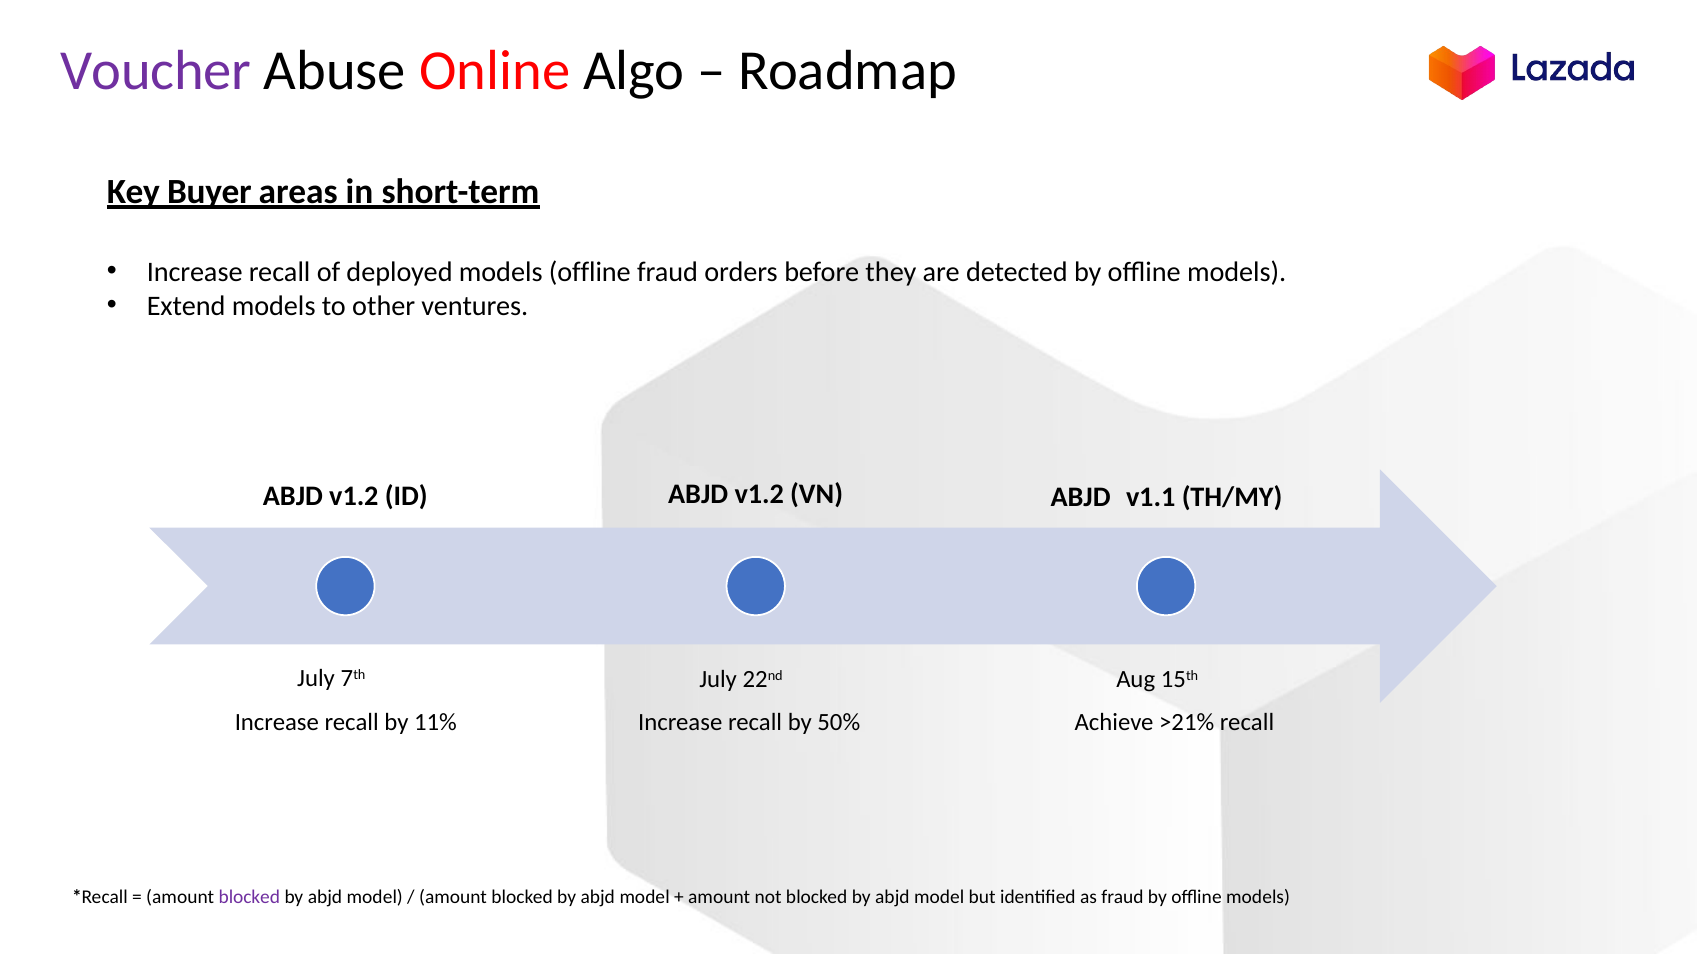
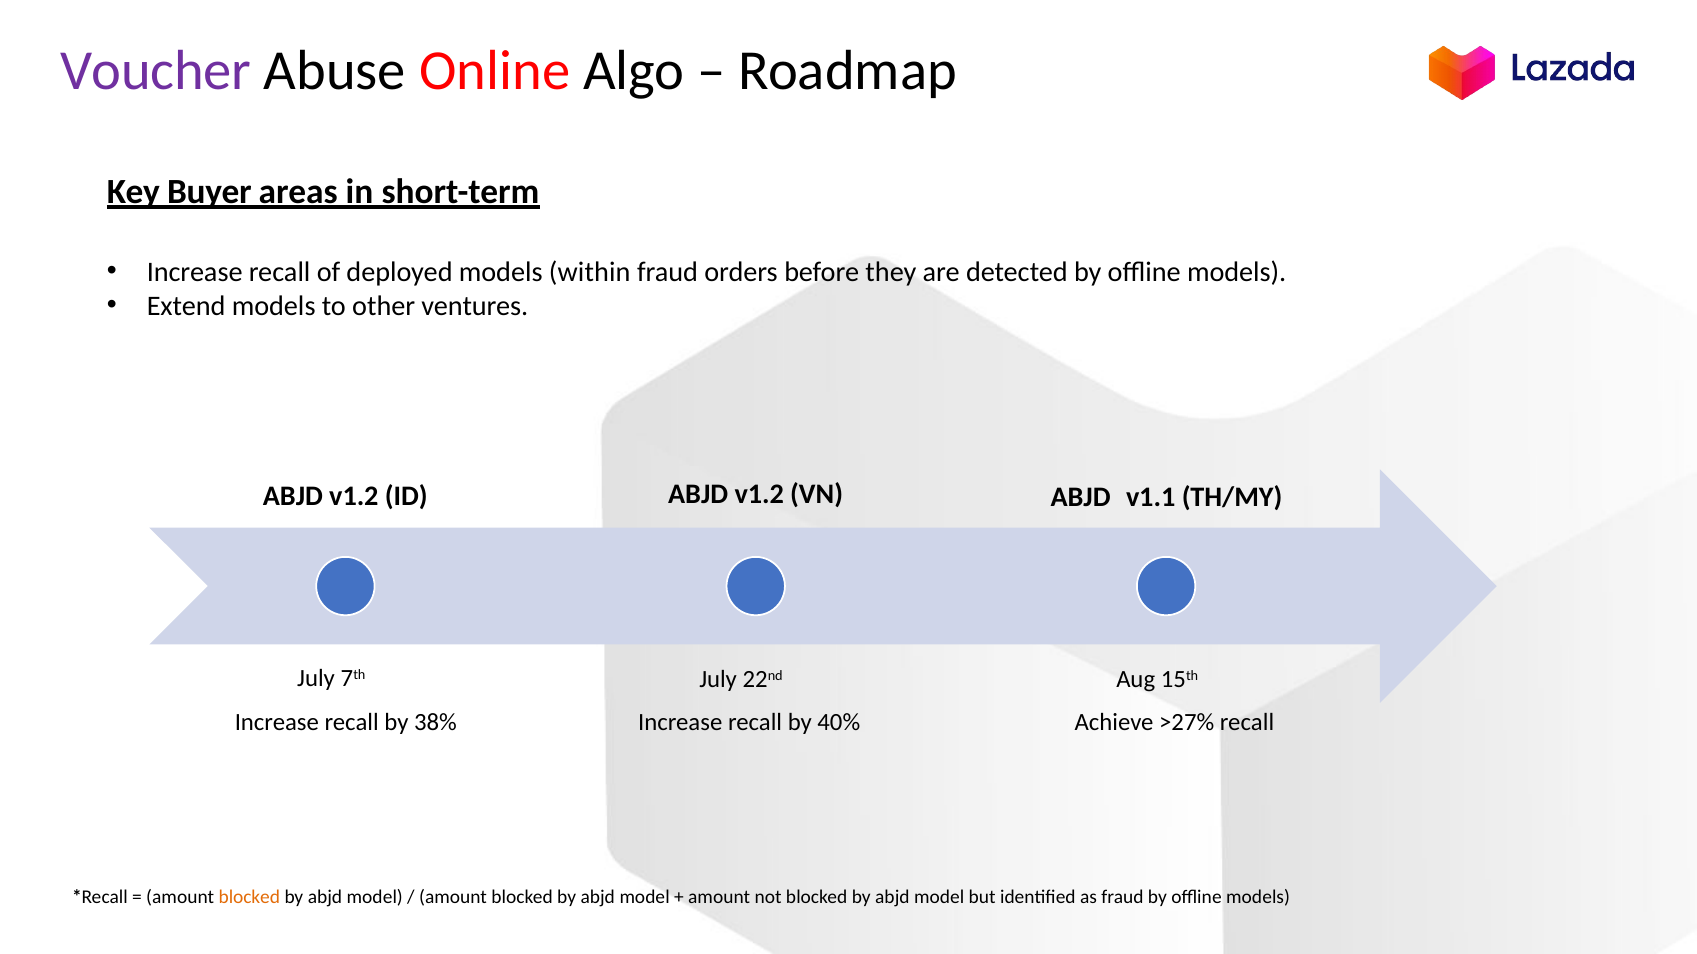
models offline: offline -> within
11%: 11% -> 38%
50%: 50% -> 40%
>21%: >21% -> >27%
blocked at (249, 897) colour: purple -> orange
